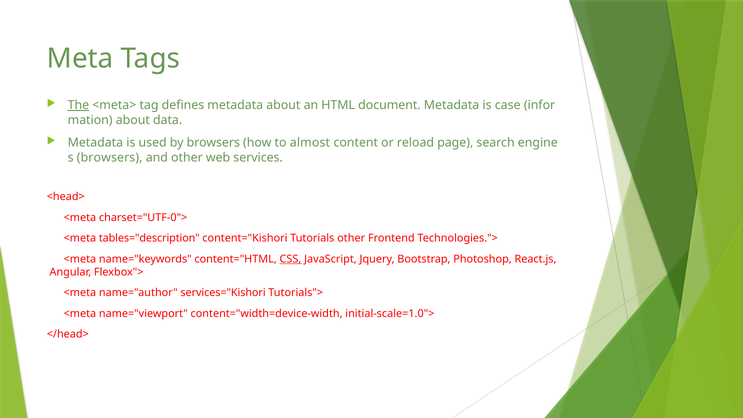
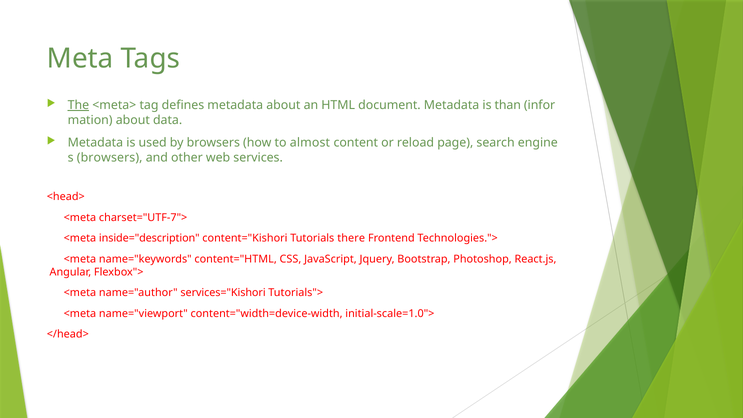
case: case -> than
charset="UTF-0">: charset="UTF-0"> -> charset="UTF-7">
tables="description: tables="description -> inside="description
Tutorials other: other -> there
CSS underline: present -> none
